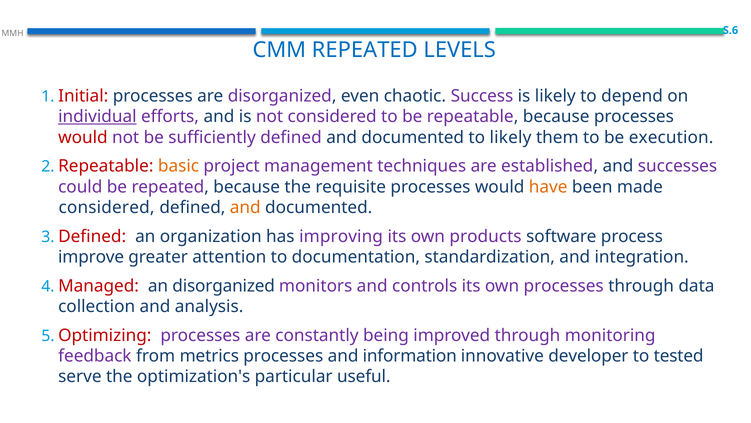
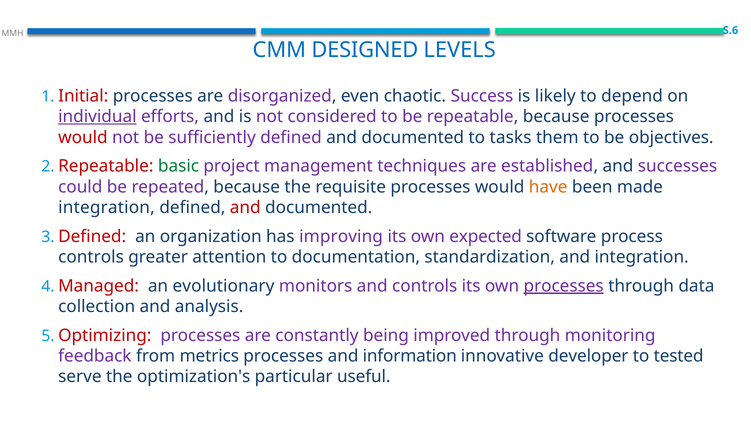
CMM REPEATED: REPEATED -> DESIGNED
to likely: likely -> tasks
execution: execution -> objectives
basic colour: orange -> green
considered at (107, 207): considered -> integration
and at (245, 207) colour: orange -> red
products: products -> expected
improve at (91, 257): improve -> controls
an disorganized: disorganized -> evolutionary
processes at (564, 285) underline: none -> present
